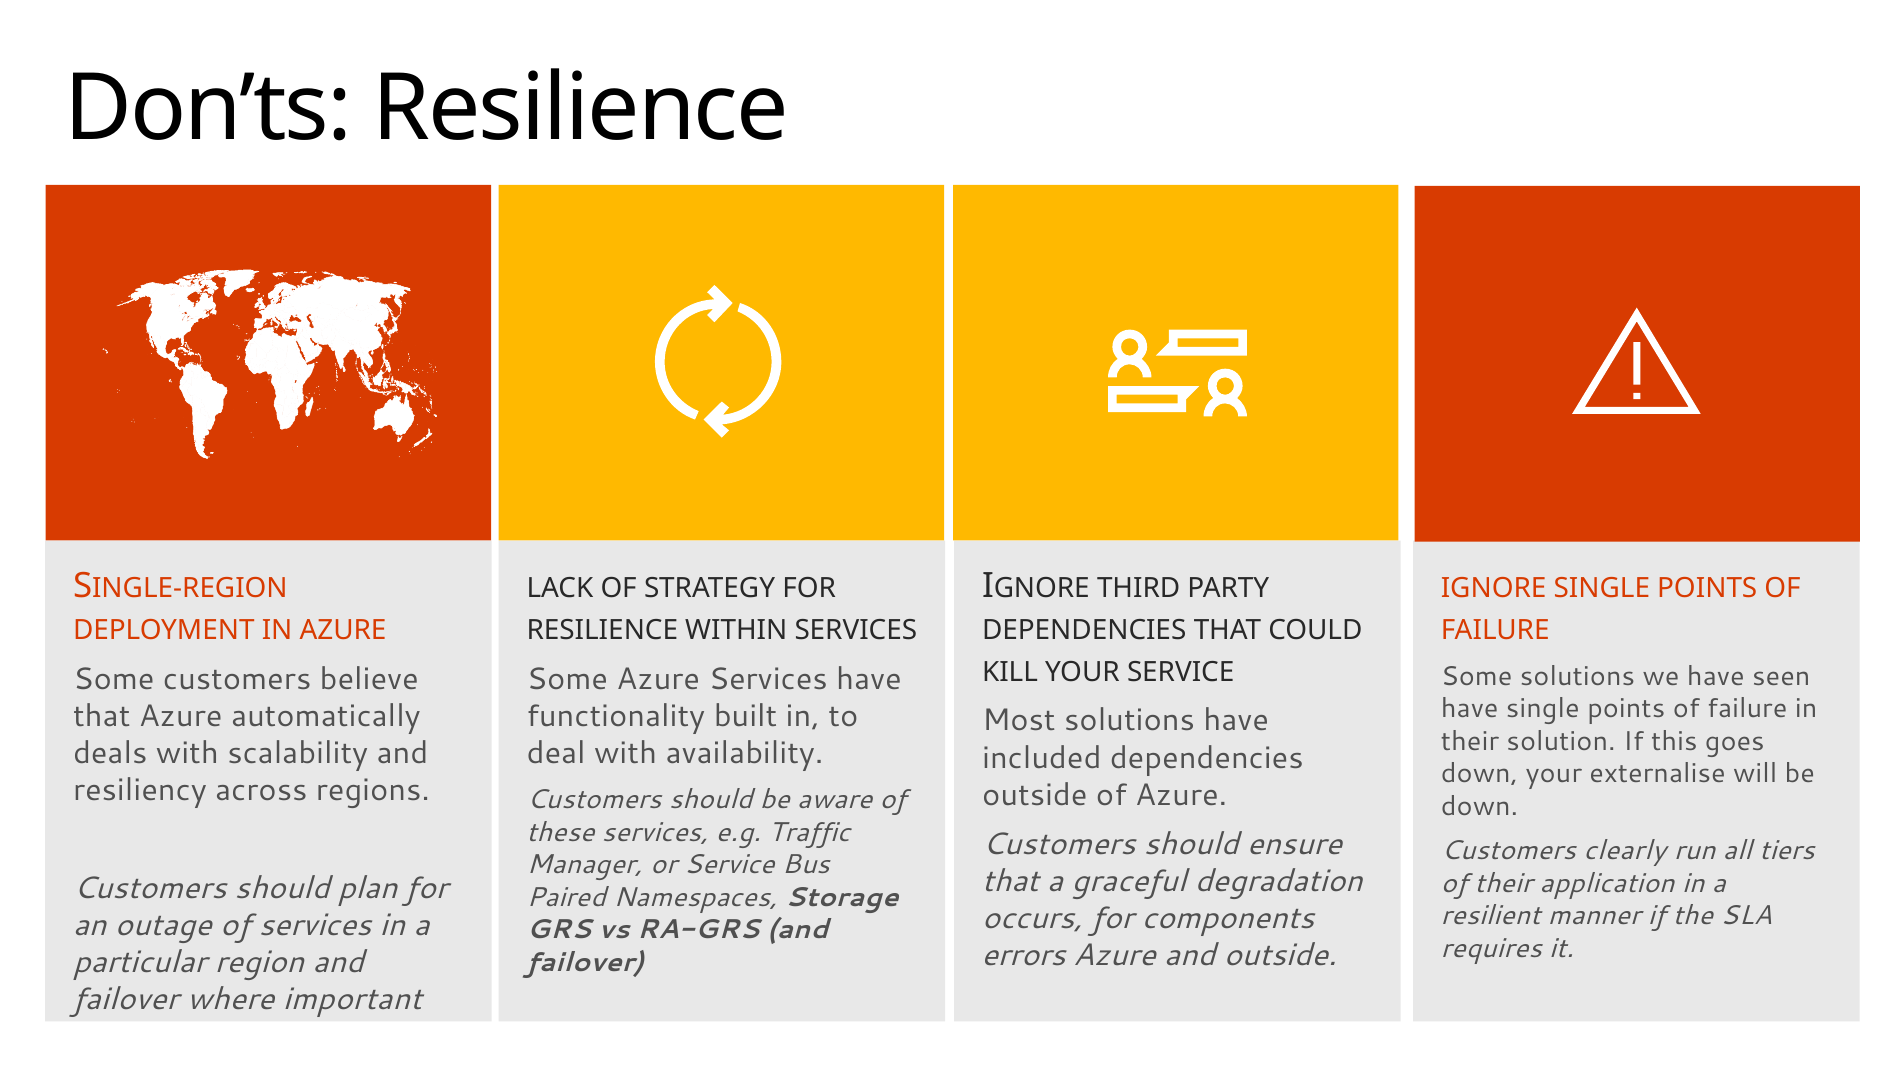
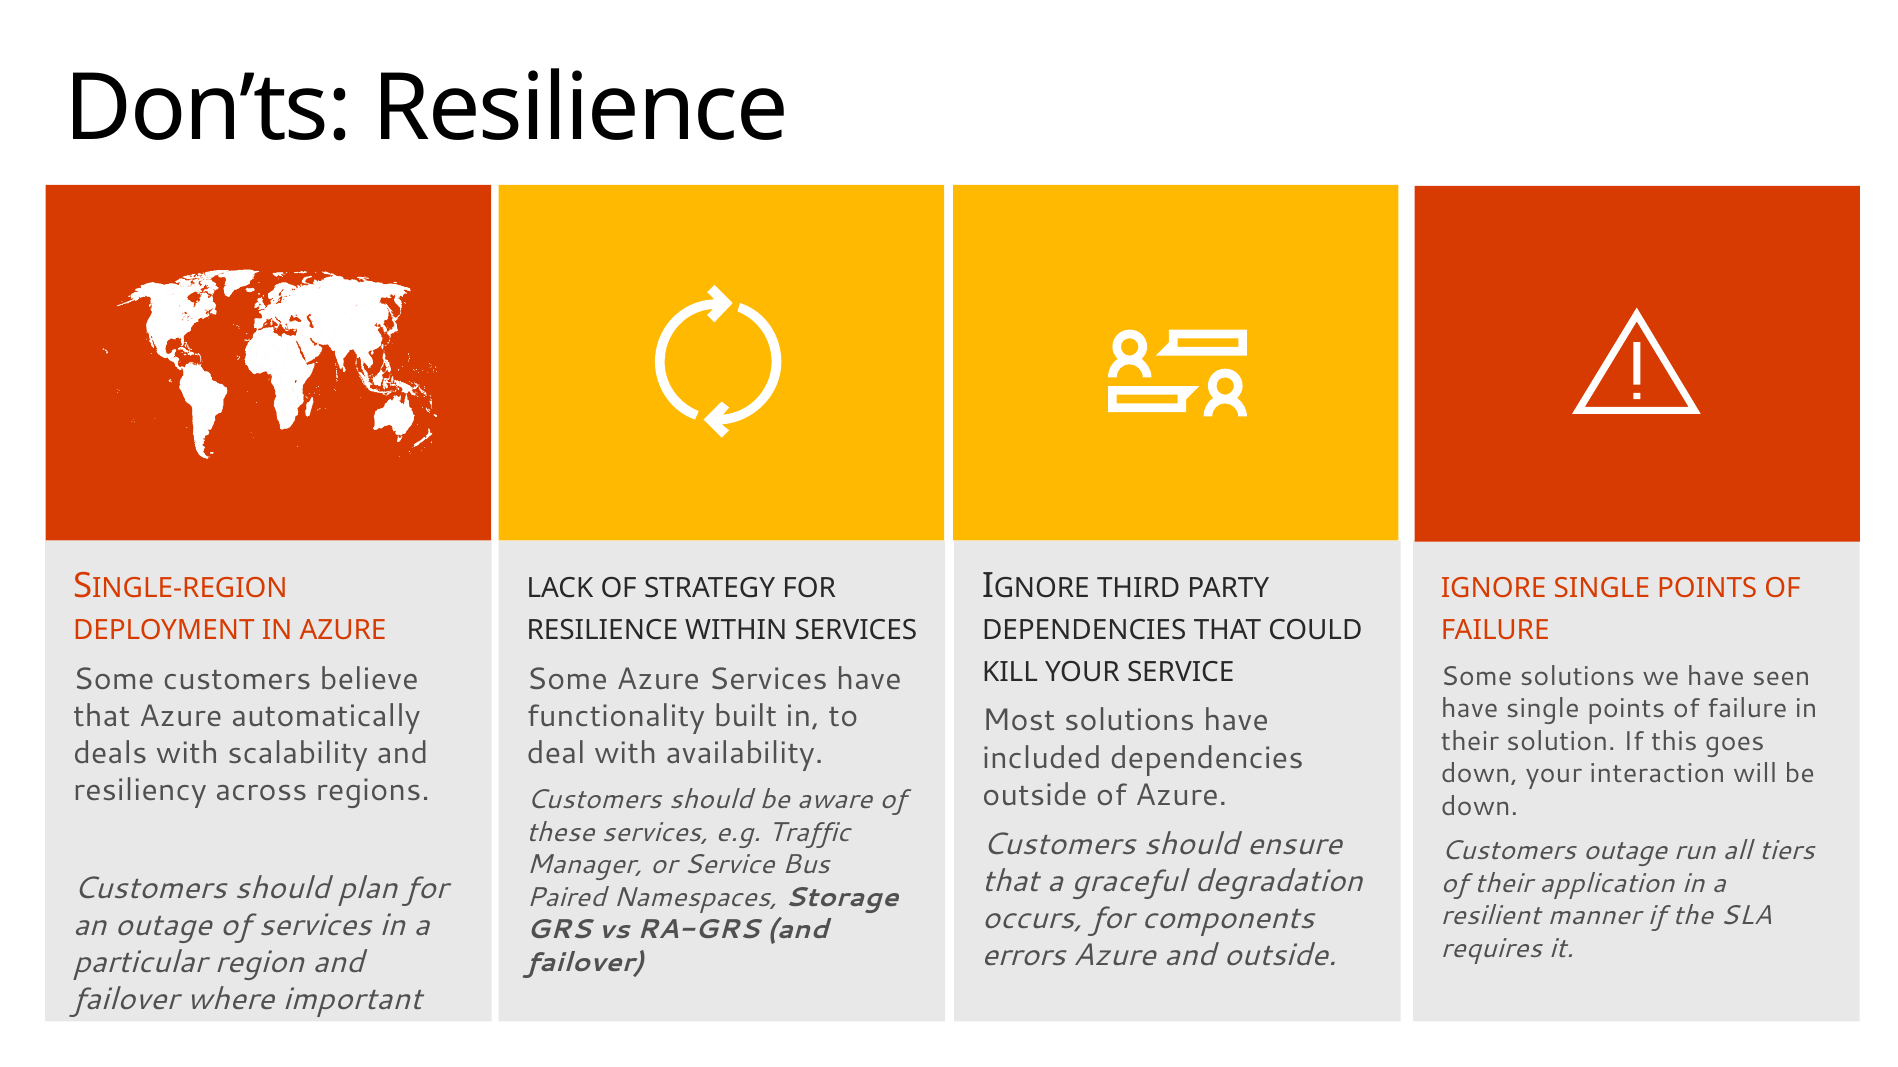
externalise: externalise -> interaction
Customers clearly: clearly -> outage
